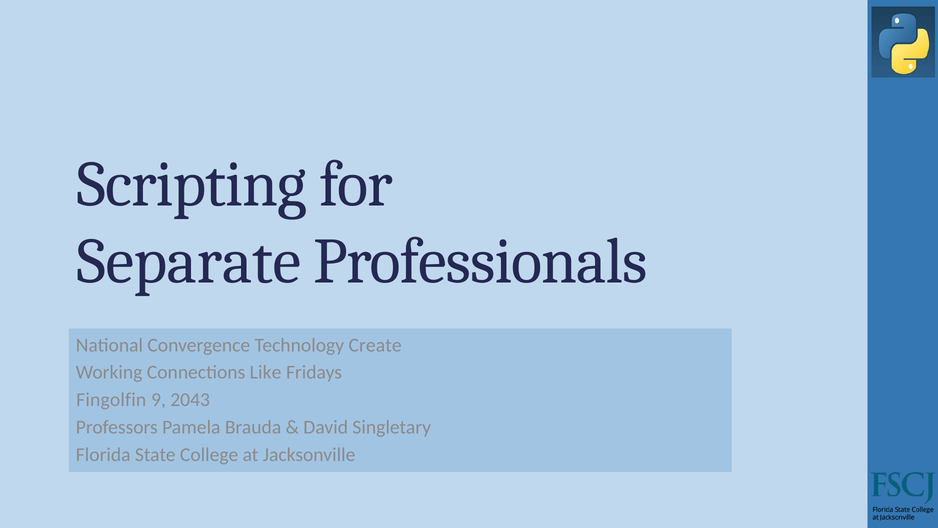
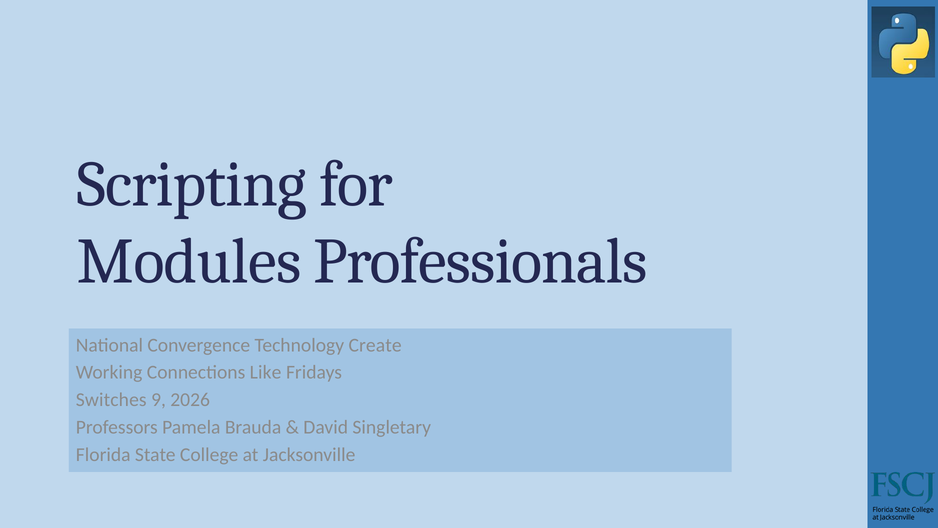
Separate: Separate -> Modules
Fingolfin: Fingolfin -> Switches
2043: 2043 -> 2026
